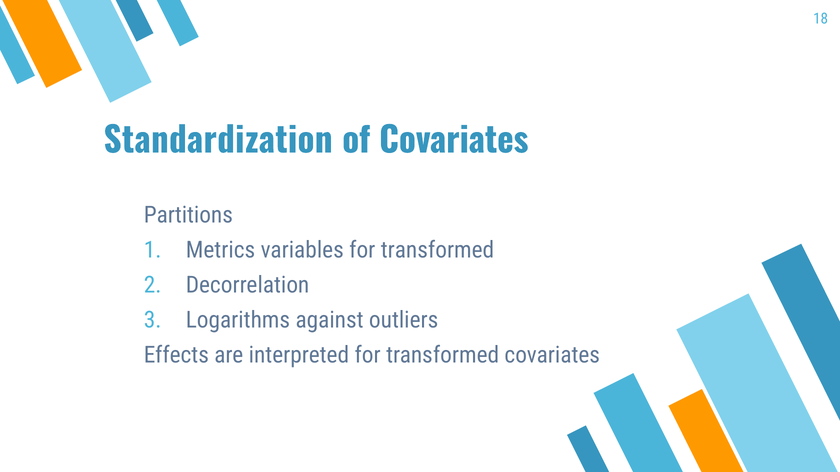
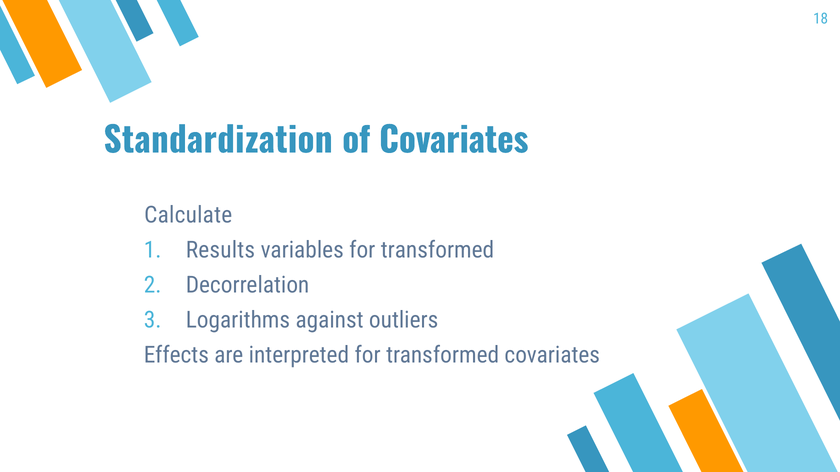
Partitions: Partitions -> Calculate
Metrics: Metrics -> Results
